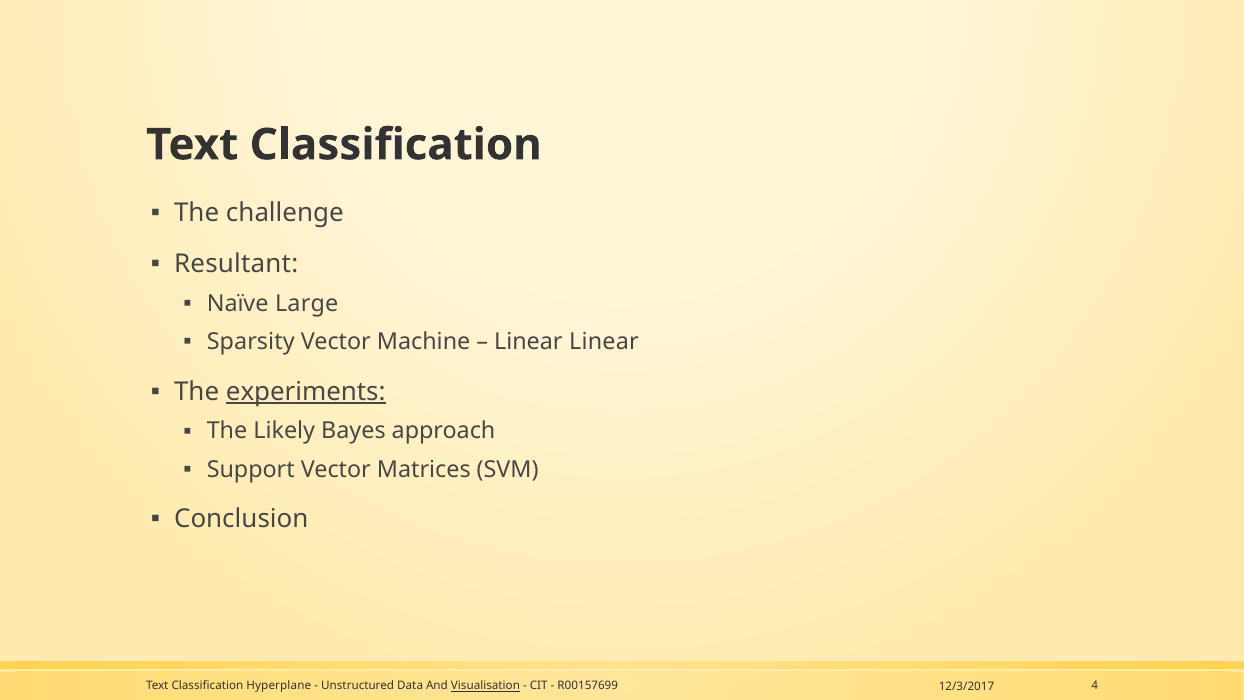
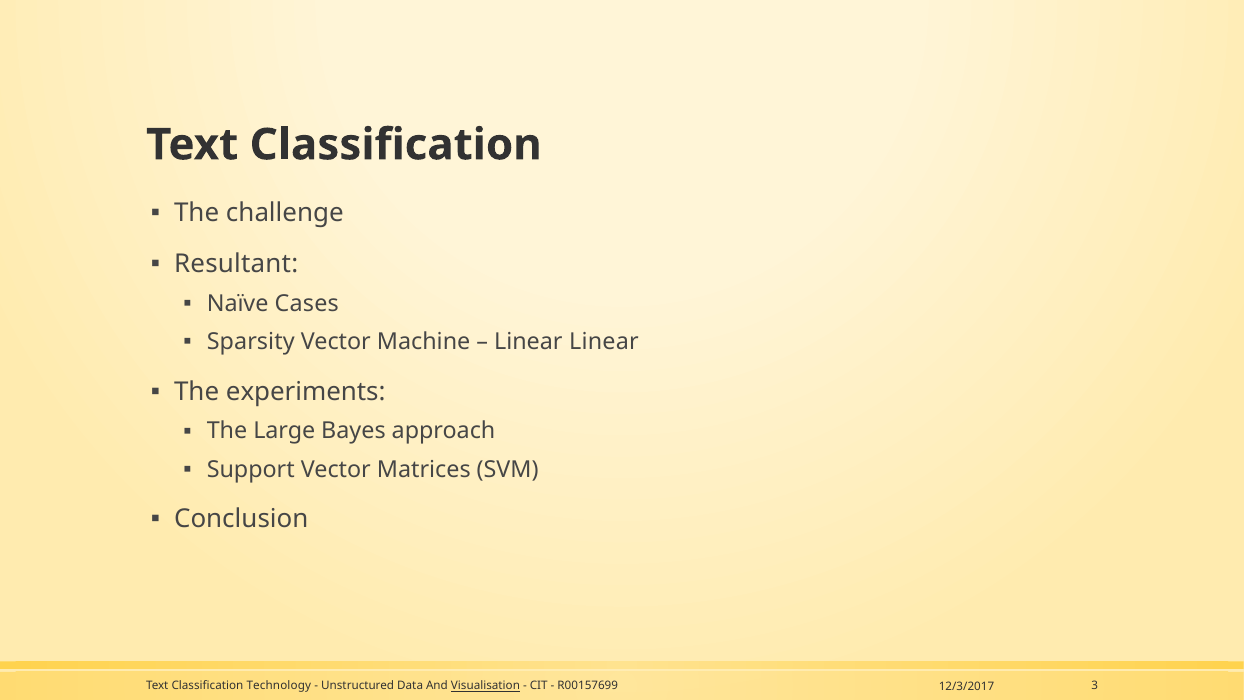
Large: Large -> Cases
experiments underline: present -> none
Likely: Likely -> Large
Hyperplane: Hyperplane -> Technology
4: 4 -> 3
